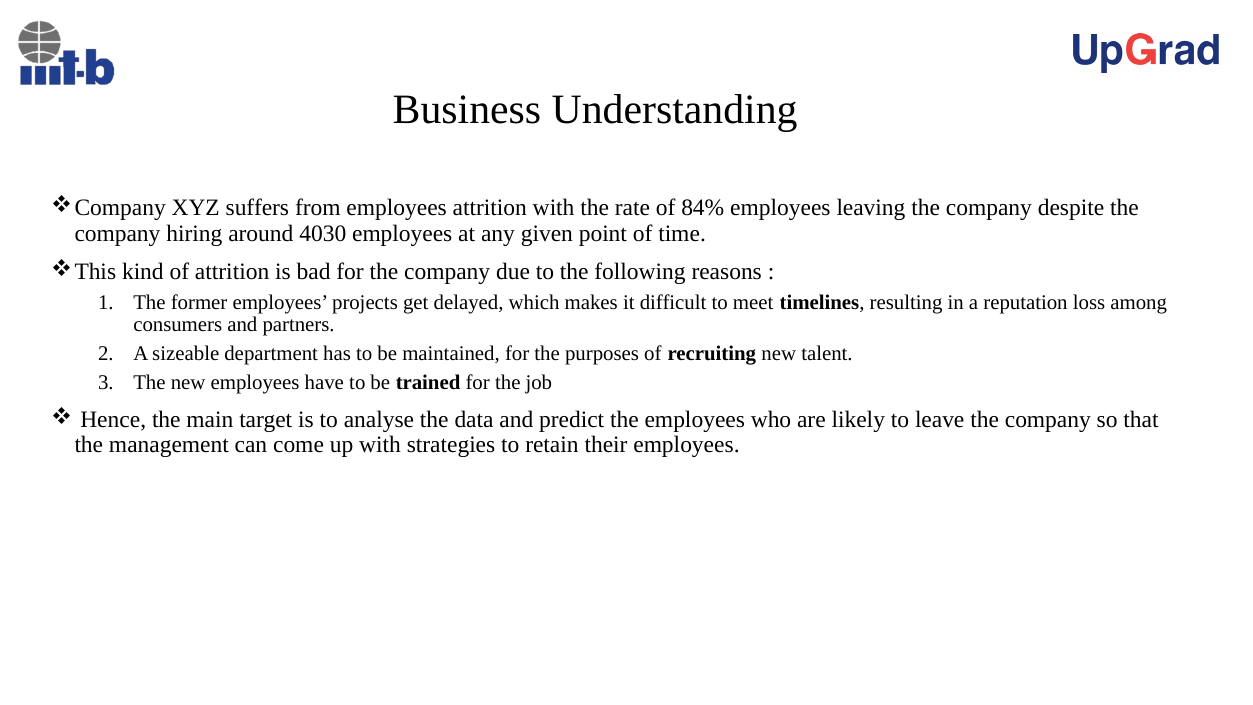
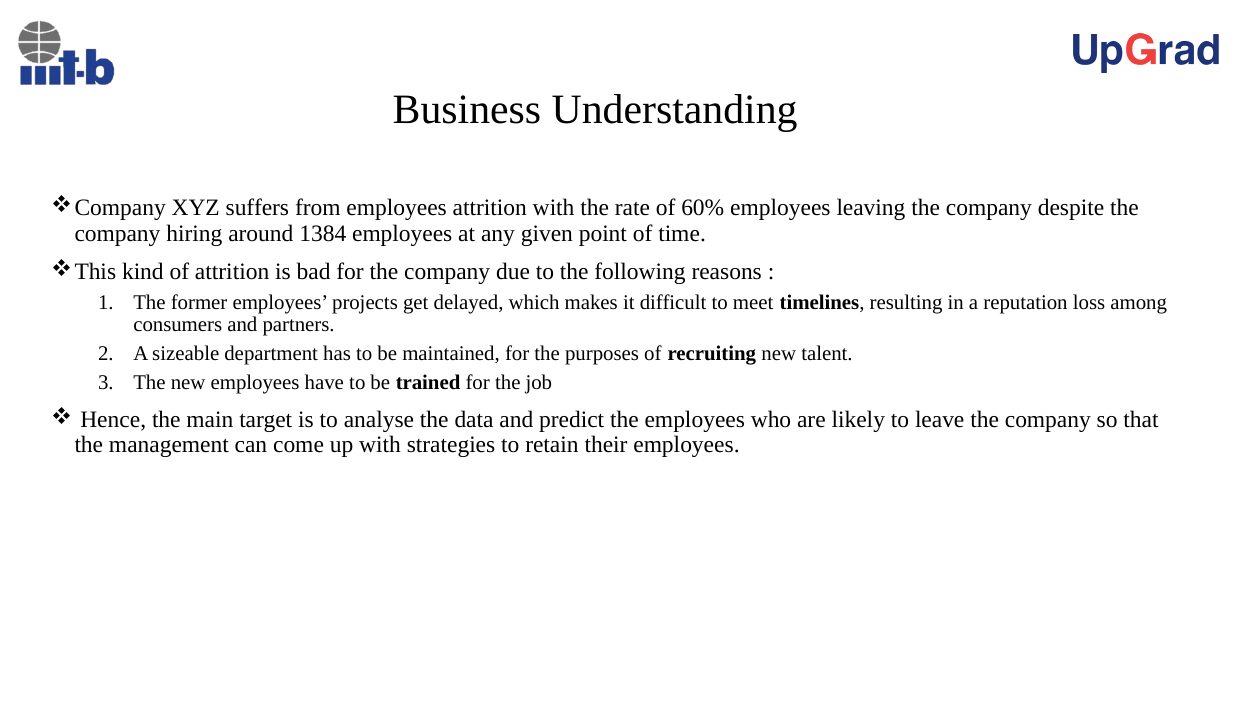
84%: 84% -> 60%
4030: 4030 -> 1384
